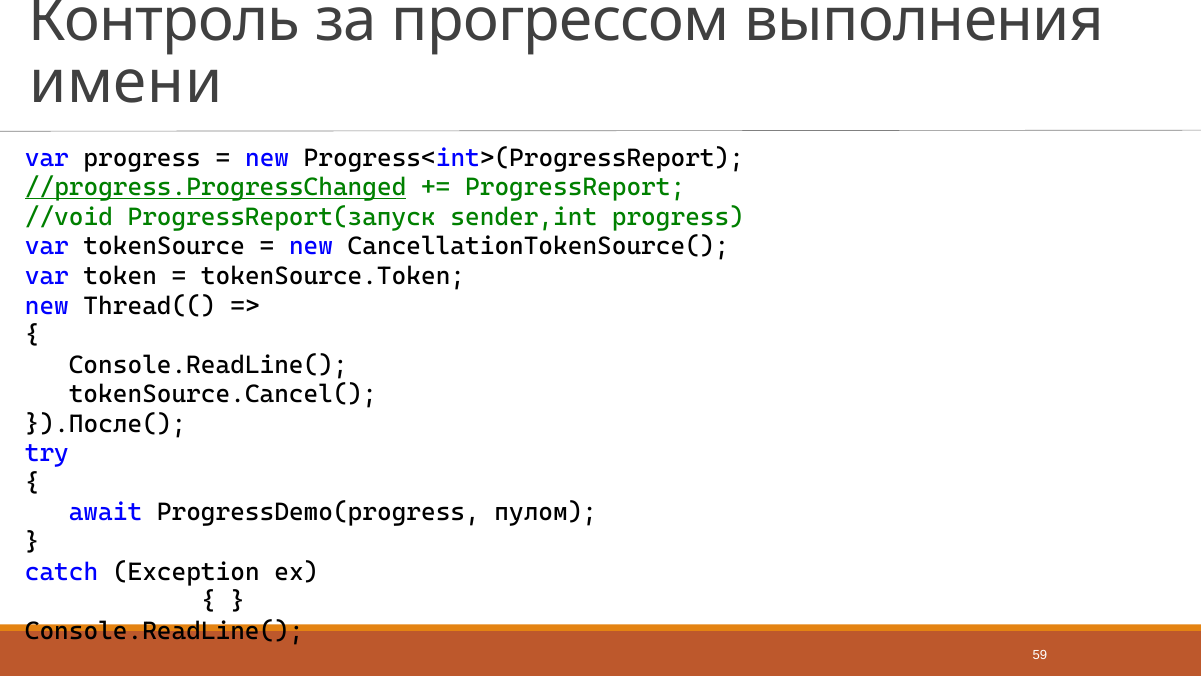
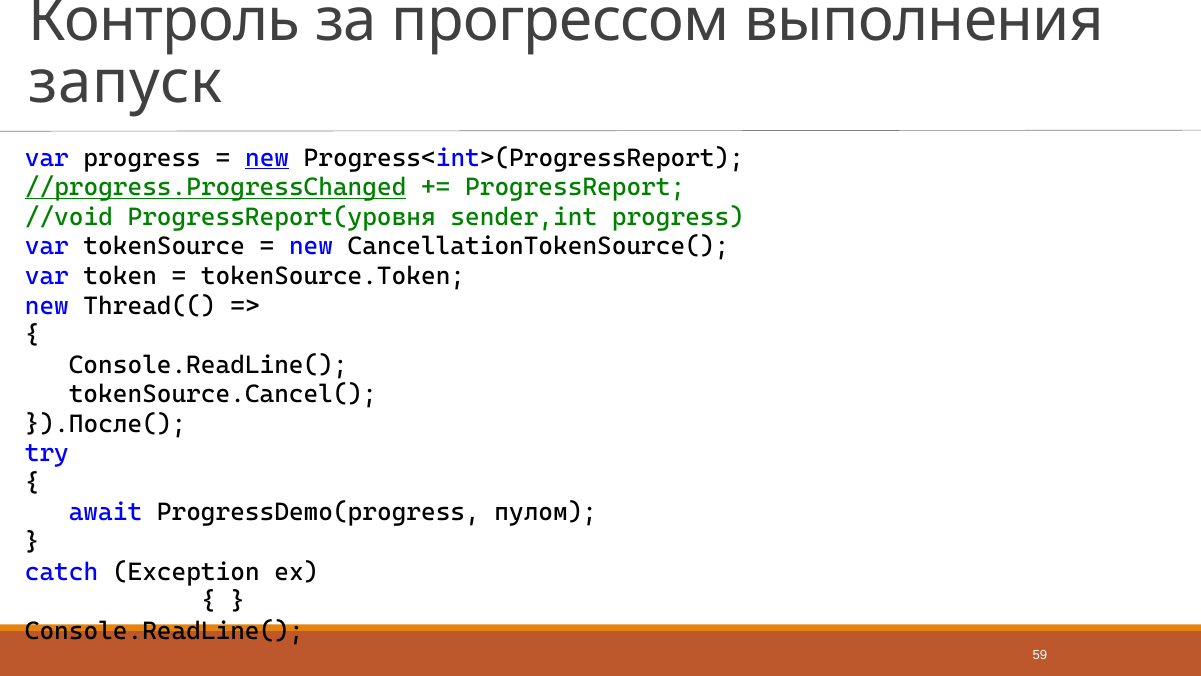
имени: имени -> запуск
new at (267, 158) underline: none -> present
ProgressReport(запуск: ProgressReport(запуск -> ProgressReport(уровня
